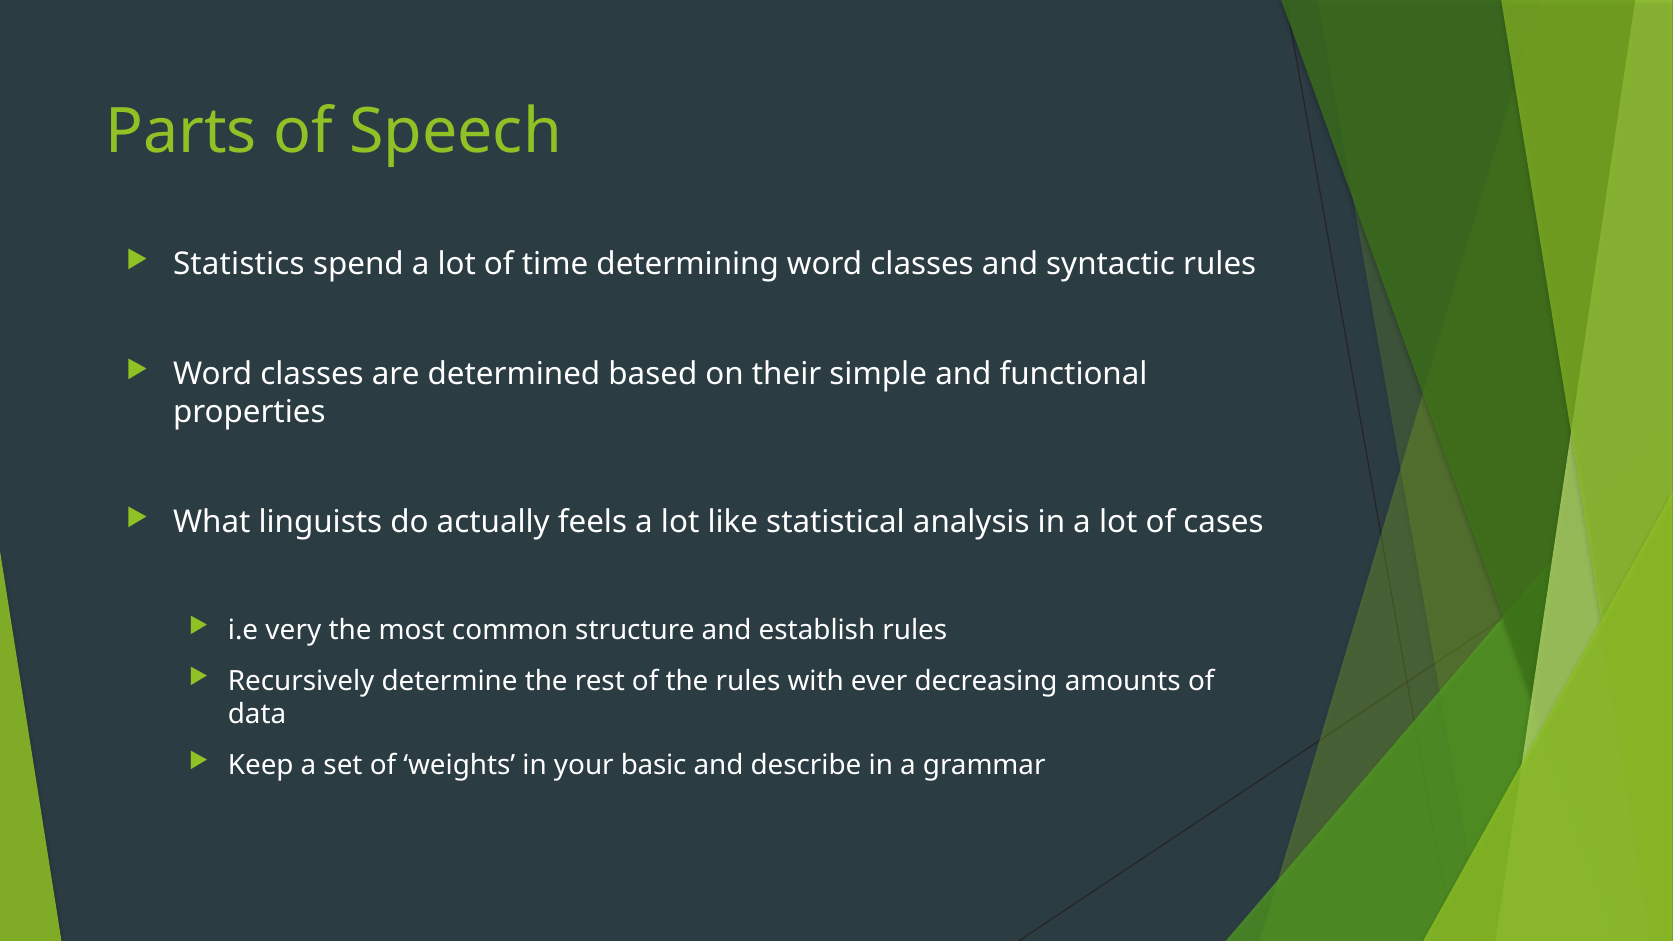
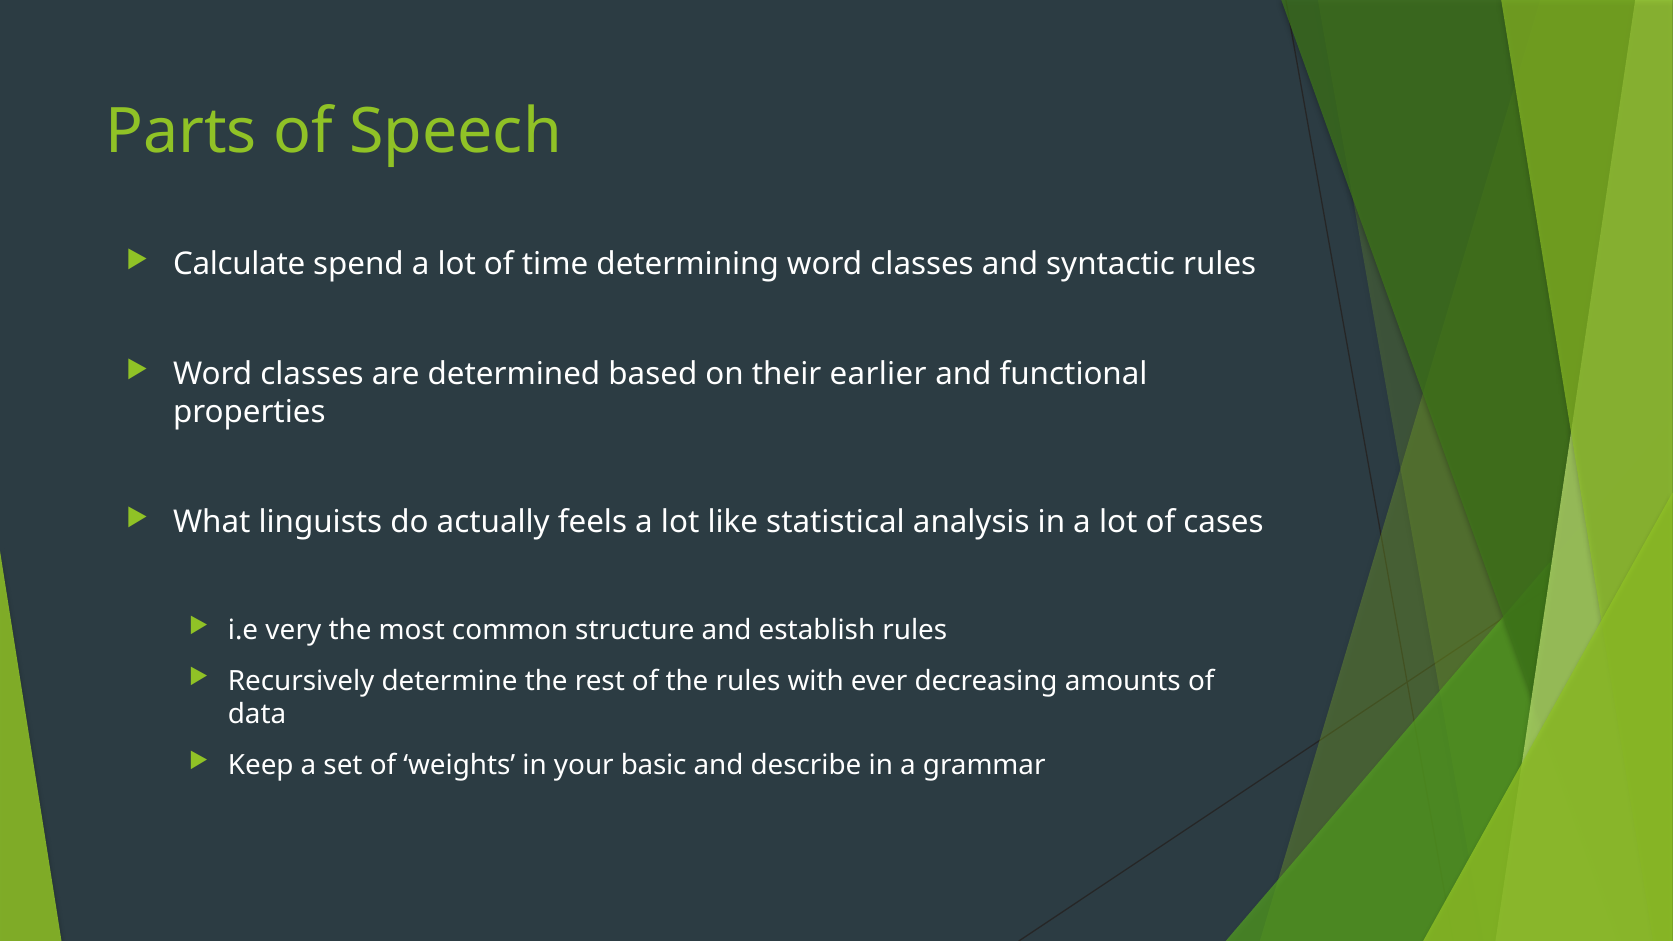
Statistics: Statistics -> Calculate
simple: simple -> earlier
